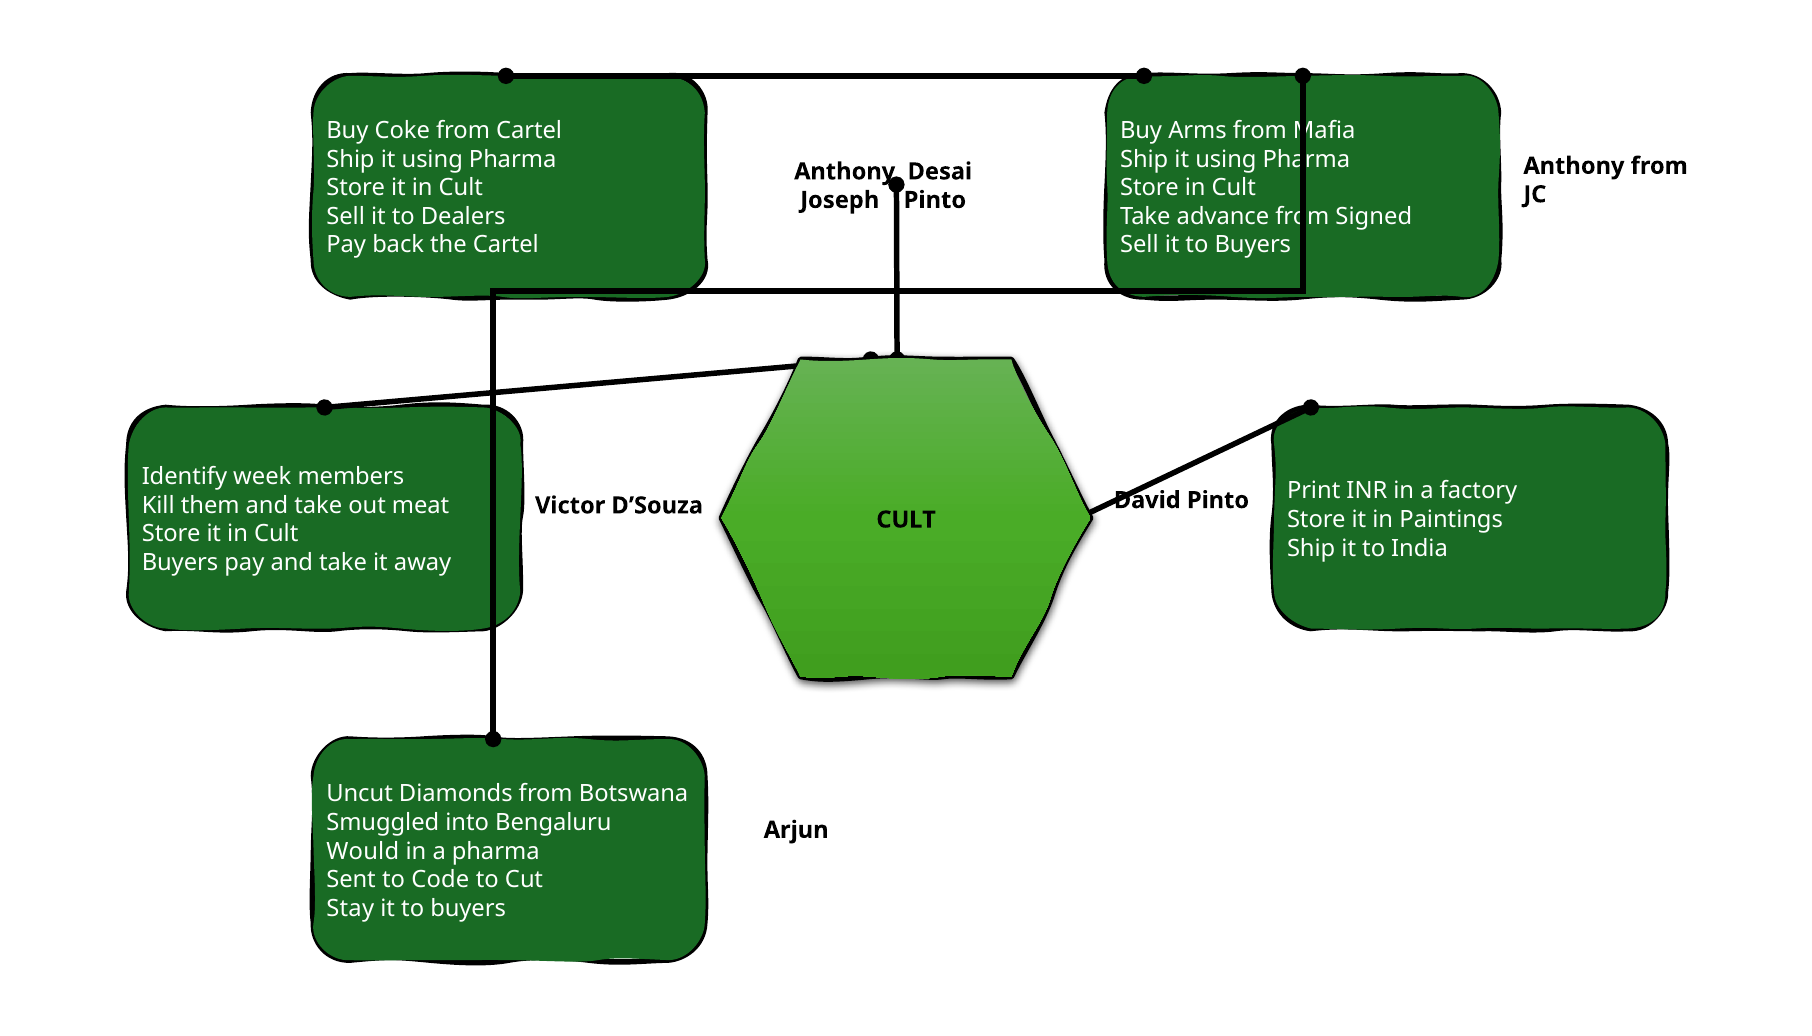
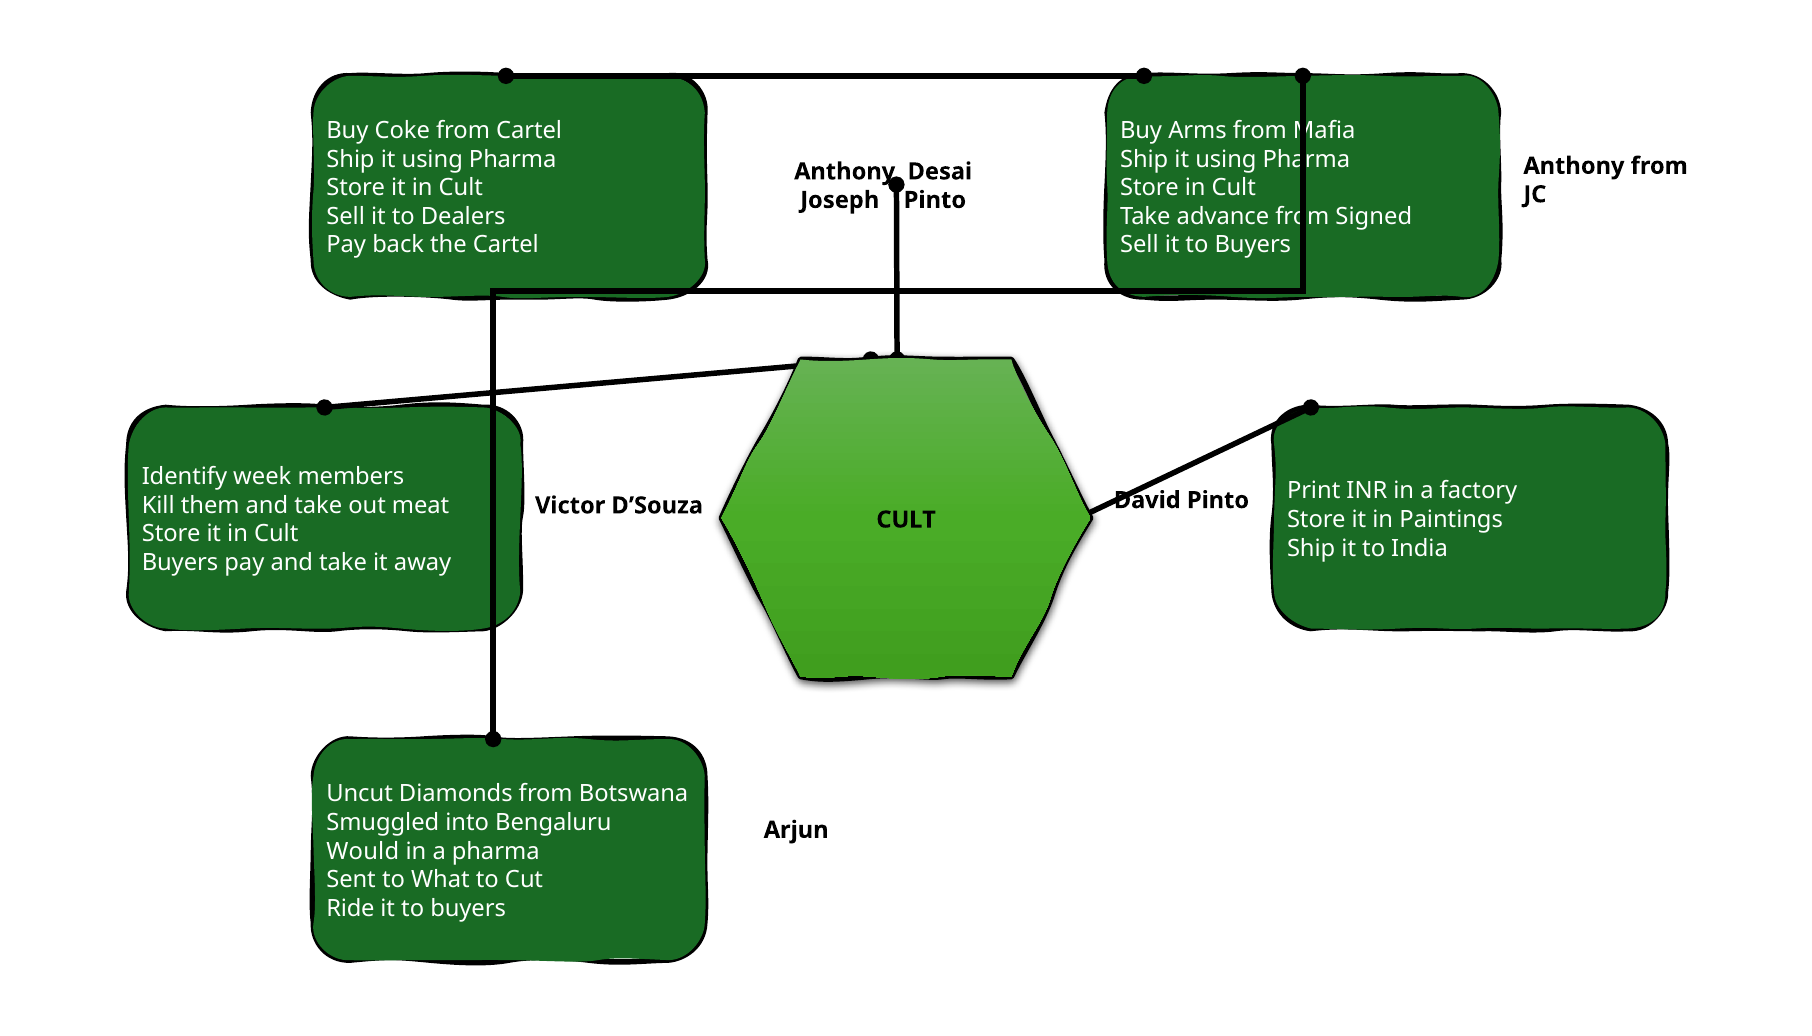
Code: Code -> What
Stay: Stay -> Ride
